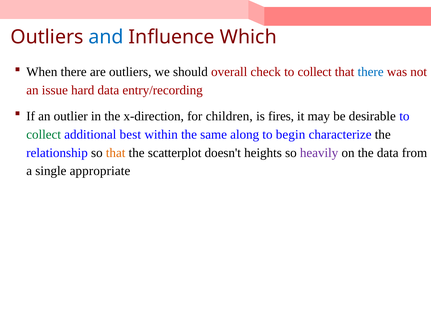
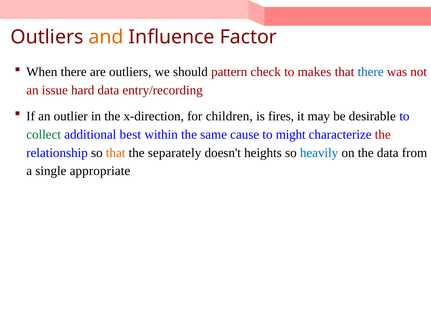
and colour: blue -> orange
Which: Which -> Factor
overall: overall -> pattern
check to collect: collect -> makes
along: along -> cause
begin: begin -> might
the at (383, 135) colour: black -> red
scatterplot: scatterplot -> separately
heavily colour: purple -> blue
